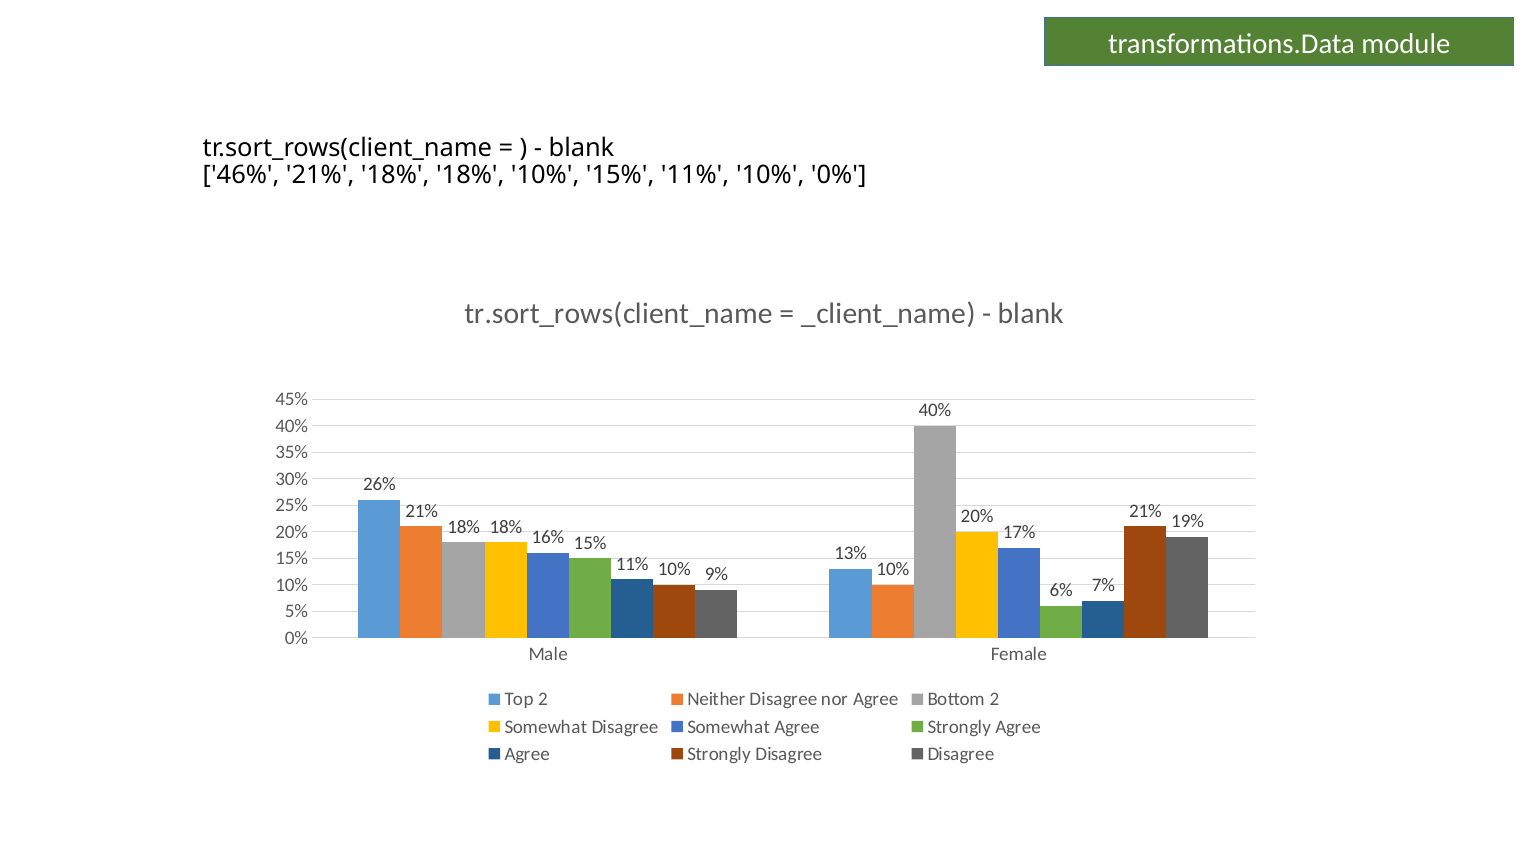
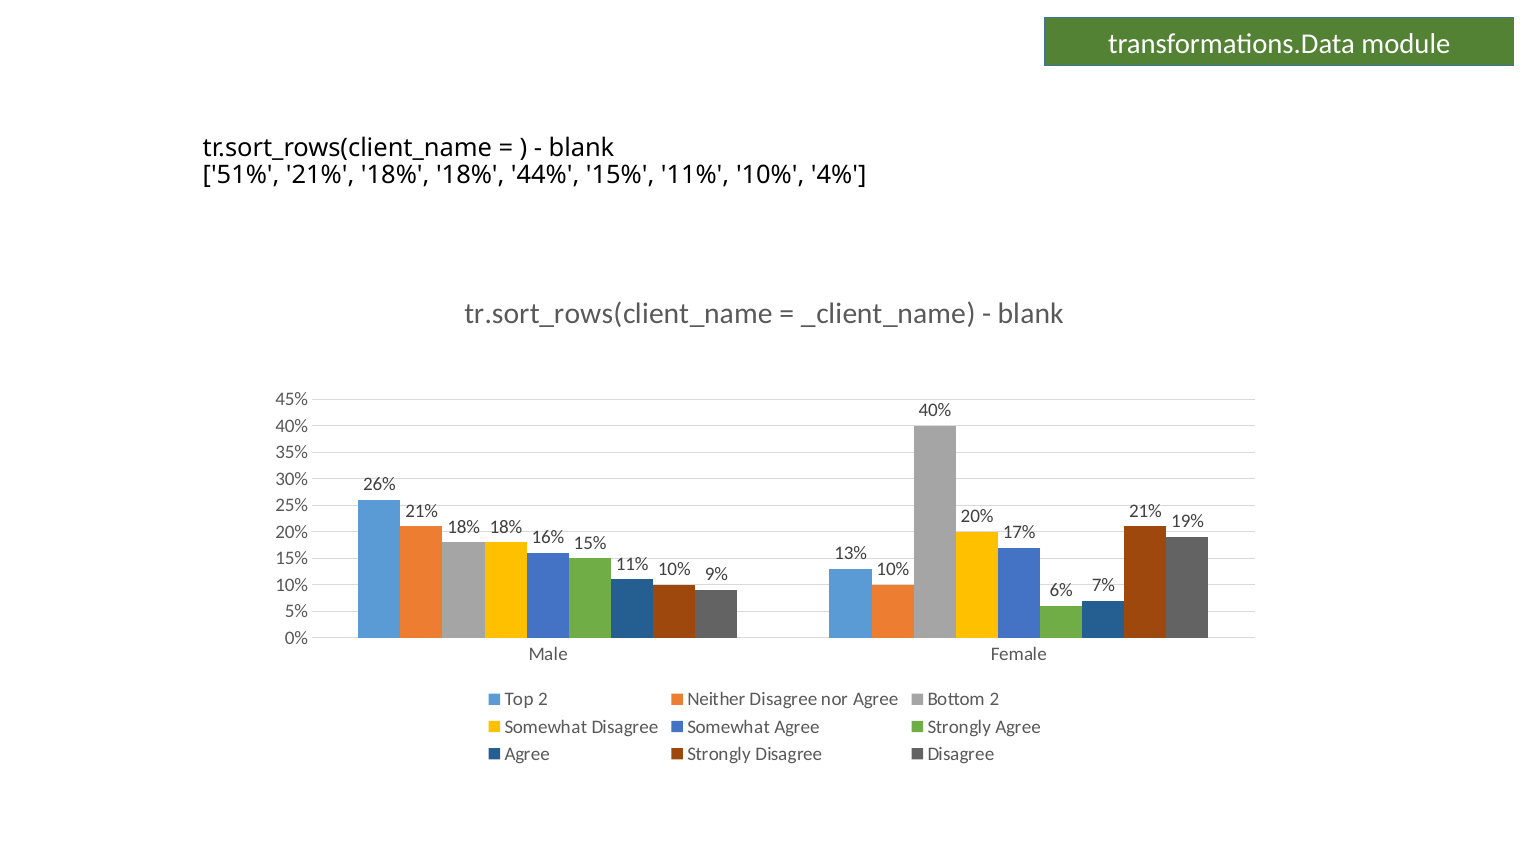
46%: 46% -> 51%
18% 10%: 10% -> 44%
10% 0%: 0% -> 4%
